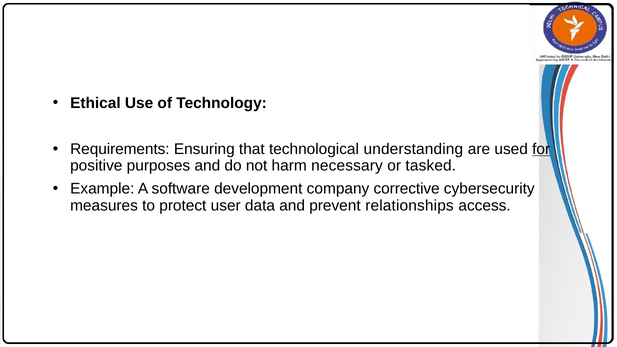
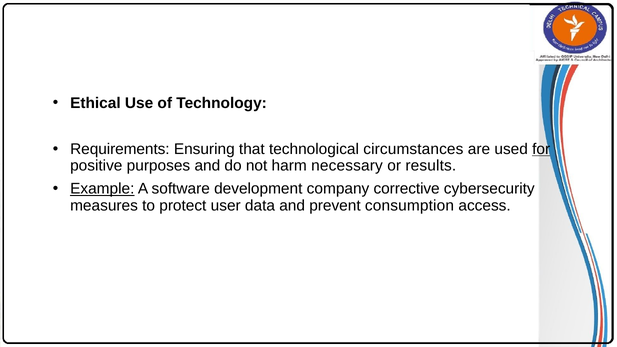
understanding: understanding -> circumstances
tasked: tasked -> results
Example underline: none -> present
relationships: relationships -> consumption
